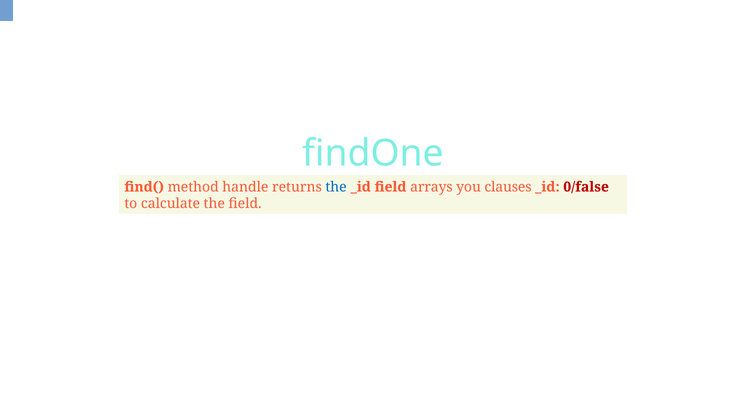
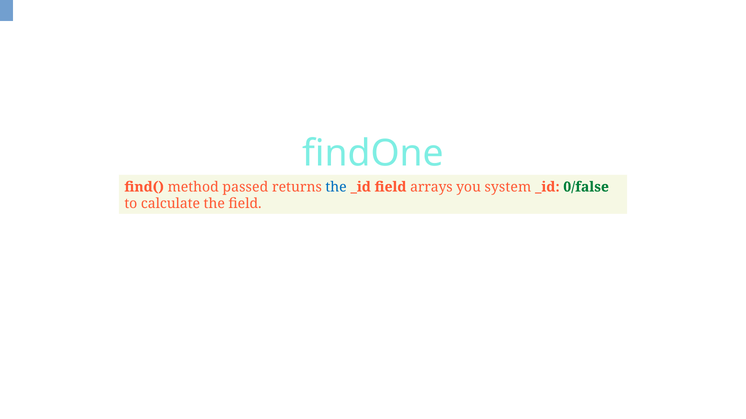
handle: handle -> passed
clauses: clauses -> system
0/false colour: red -> green
